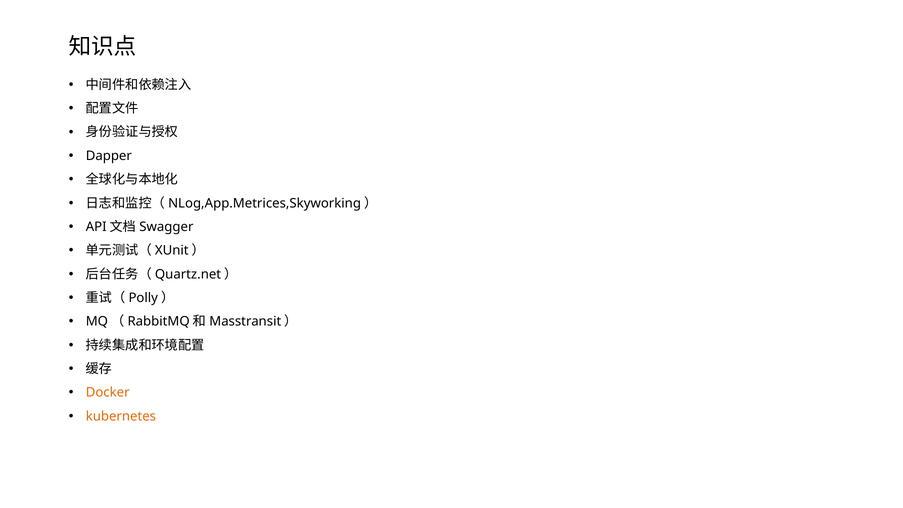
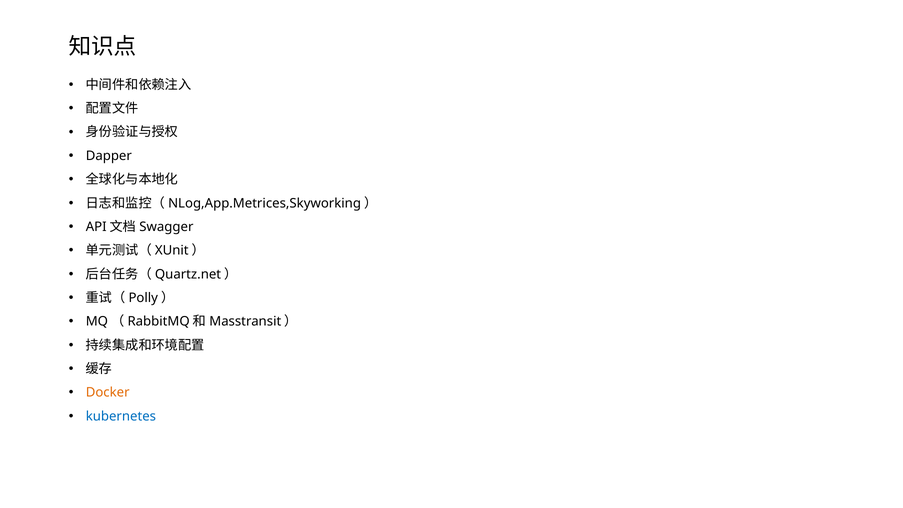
kubernetes colour: orange -> blue
